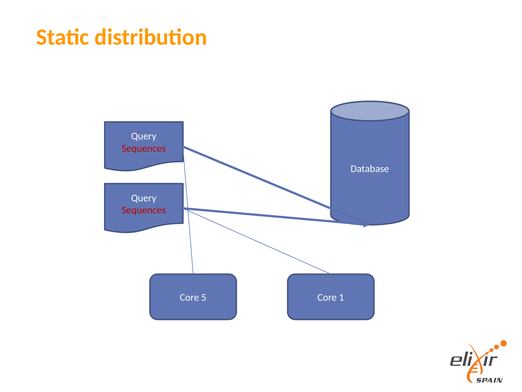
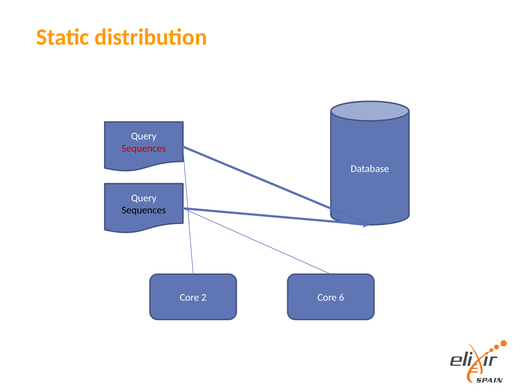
Sequences at (144, 210) colour: red -> black
5: 5 -> 2
1: 1 -> 6
